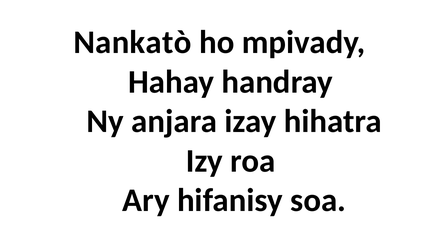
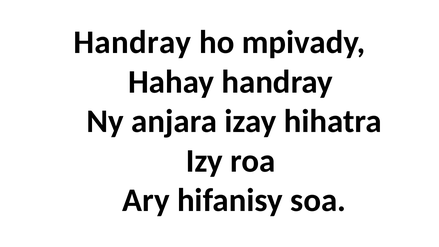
Nankatò at (132, 42): Nankatò -> Handray
